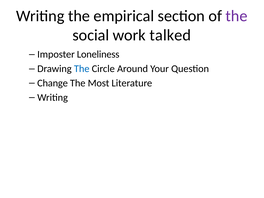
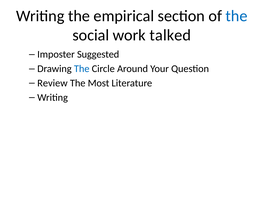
the at (237, 16) colour: purple -> blue
Loneliness: Loneliness -> Suggested
Change: Change -> Review
